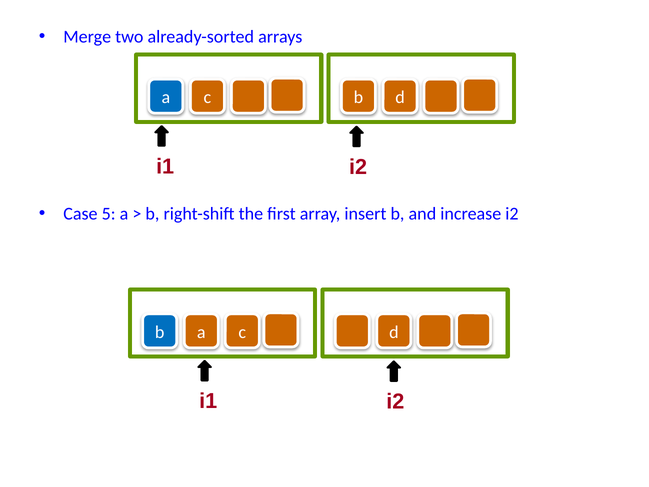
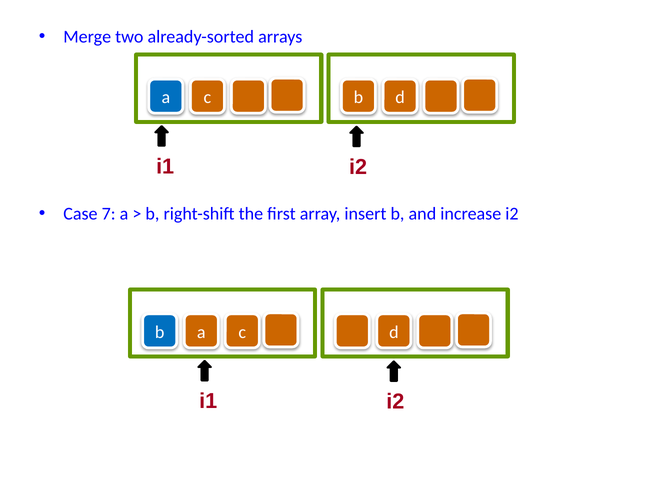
5: 5 -> 7
